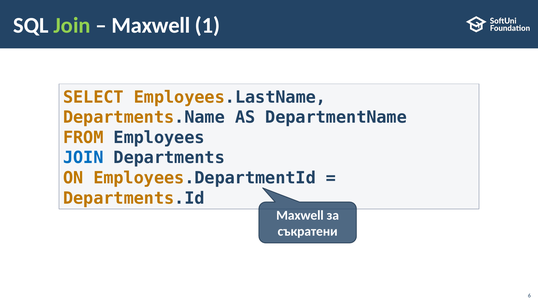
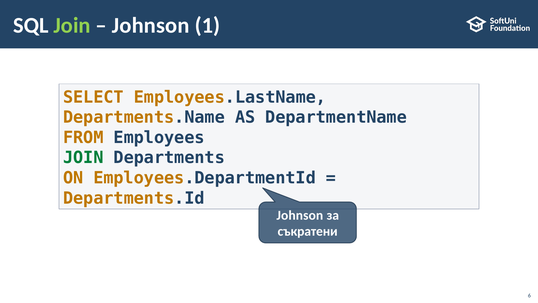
Maxwell at (151, 25): Maxwell -> Johnson
JOIN at (83, 158) colour: blue -> green
Maxwell at (300, 215): Maxwell -> Johnson
